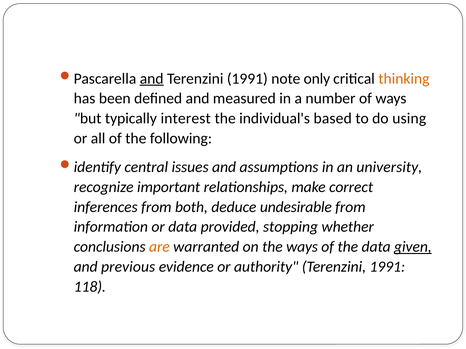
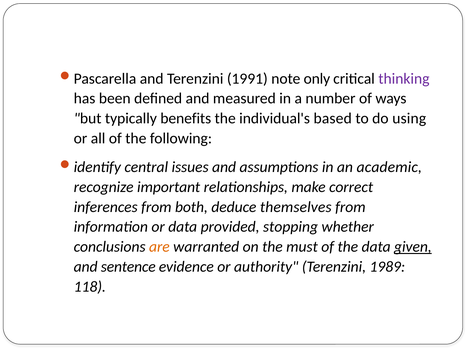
and at (152, 79) underline: present -> none
thinking colour: orange -> purple
interest: interest -> benefits
university: university -> academic
undesirable: undesirable -> themselves
the ways: ways -> must
previous: previous -> sentence
authority Terenzini 1991: 1991 -> 1989
